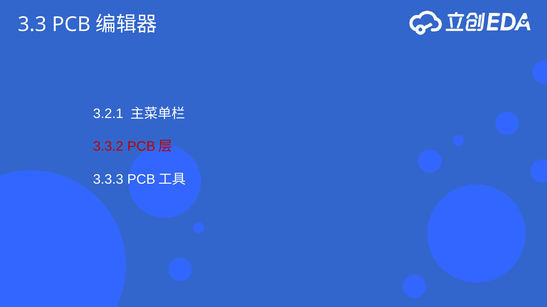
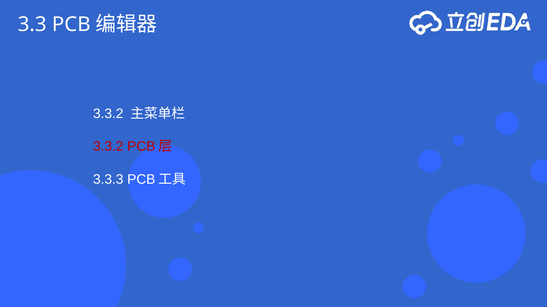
3.2.1 at (108, 114): 3.2.1 -> 3.3.2
